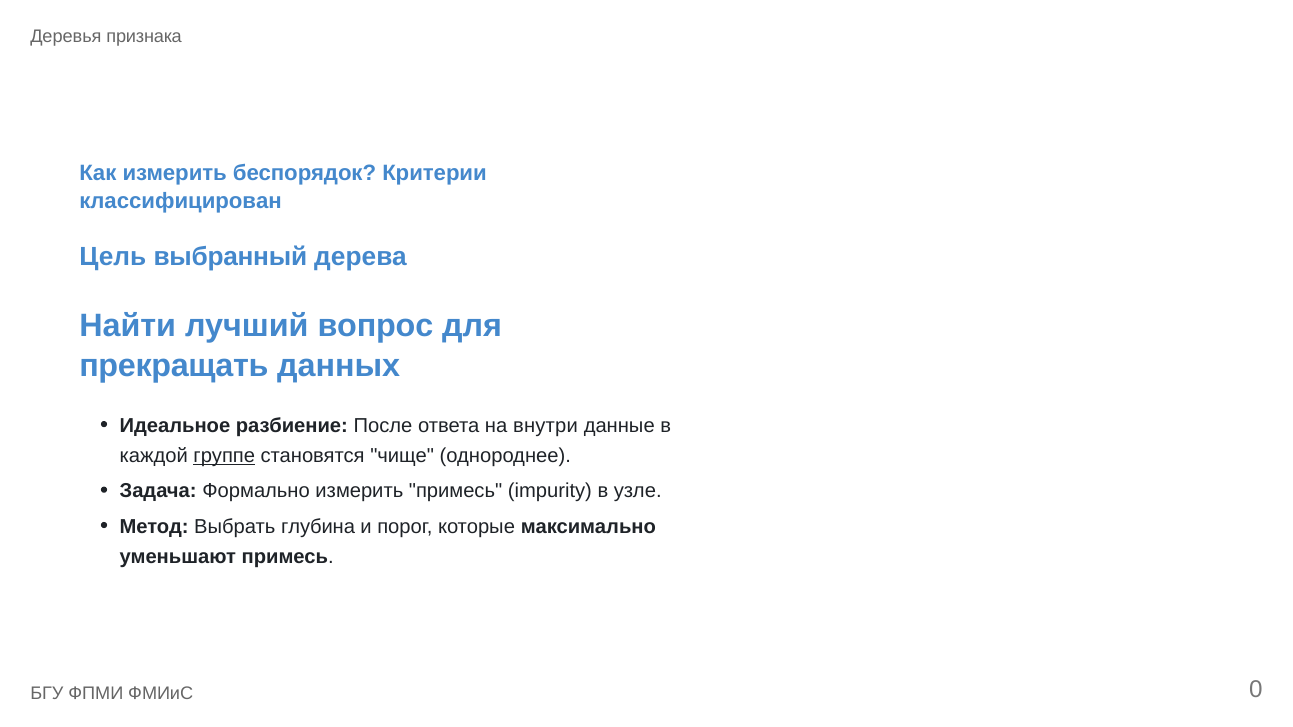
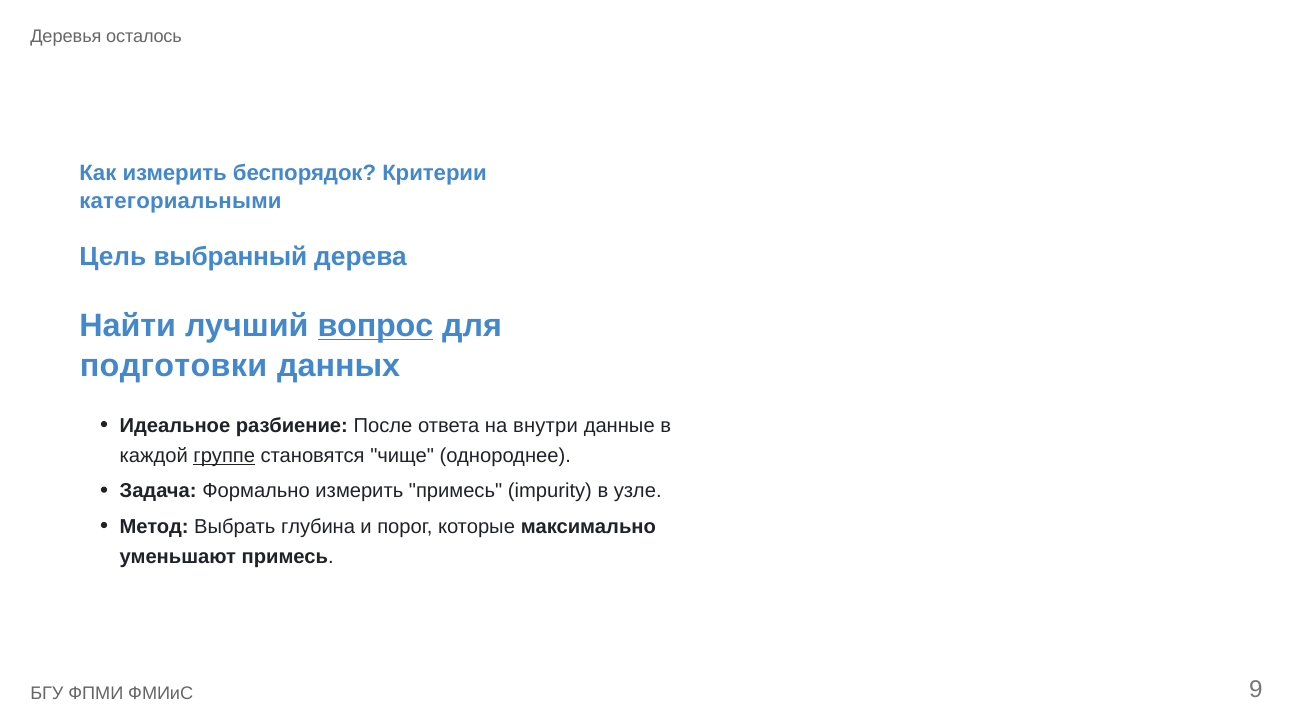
признака: признака -> осталось
классифицирован: классифицирован -> категориальными
вопрос underline: none -> present
прекращать: прекращать -> подготовки
0: 0 -> 9
